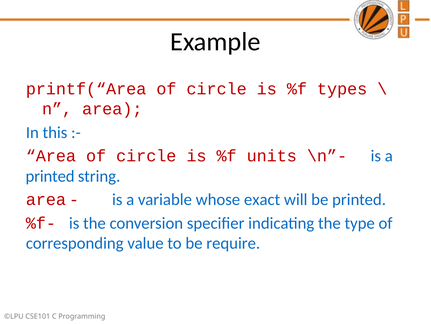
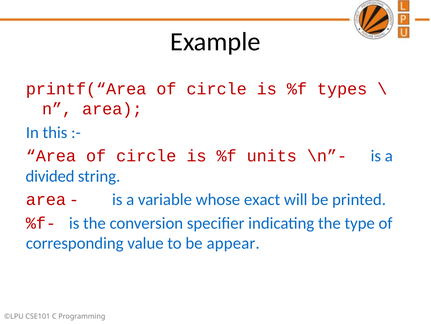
printed at (50, 176): printed -> divided
require: require -> appear
